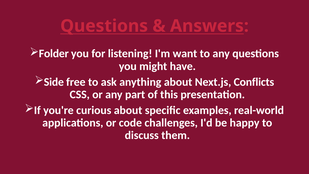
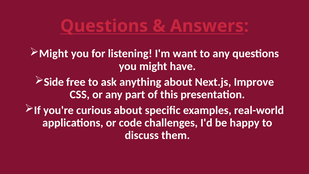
Folder at (54, 54): Folder -> Might
Conflicts: Conflicts -> Improve
